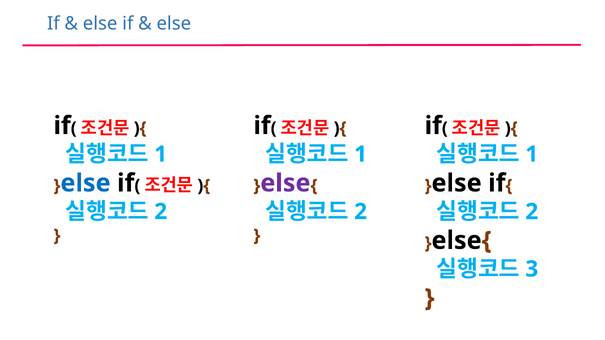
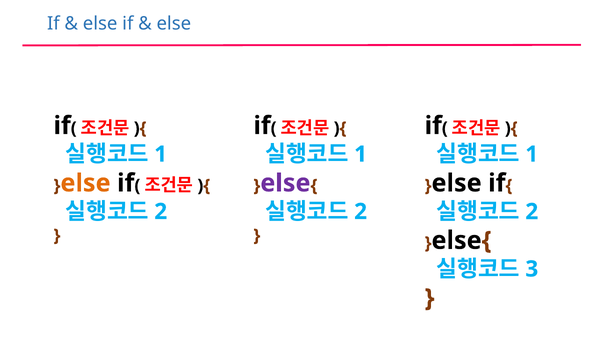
else at (85, 183) colour: blue -> orange
